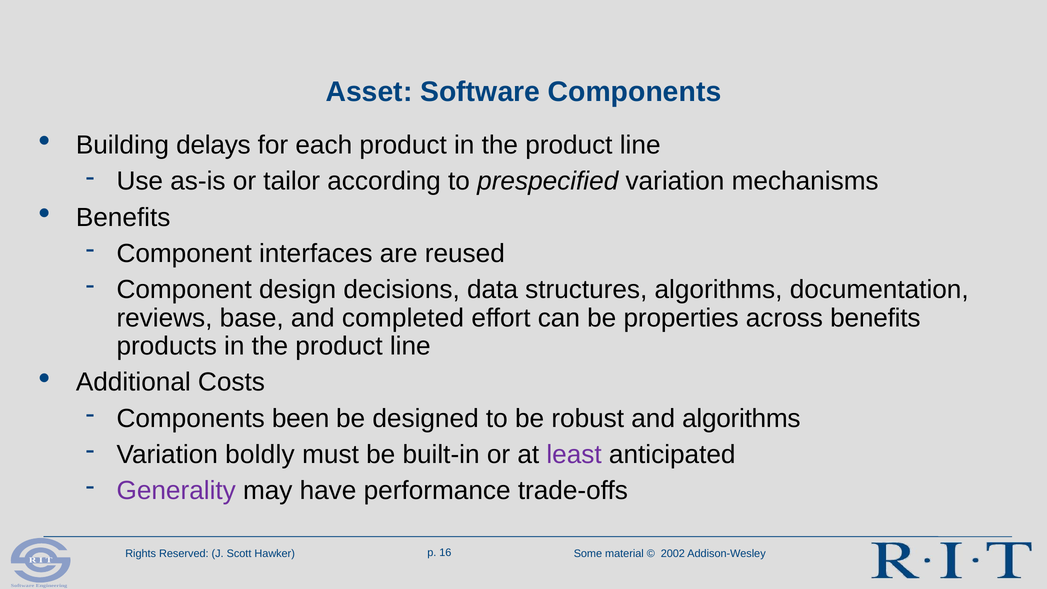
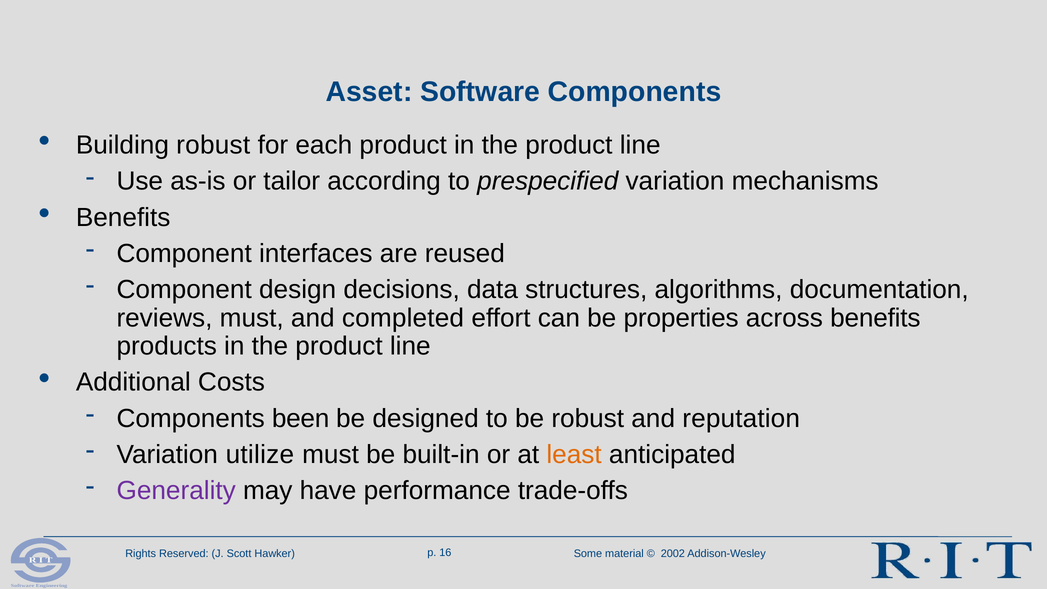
Building delays: delays -> robust
reviews base: base -> must
and algorithms: algorithms -> reputation
boldly: boldly -> utilize
least colour: purple -> orange
